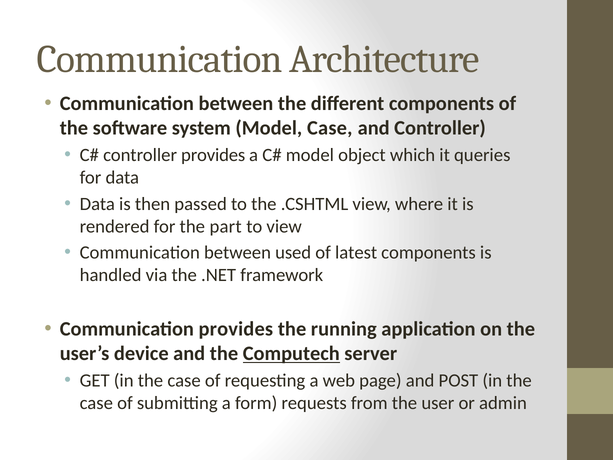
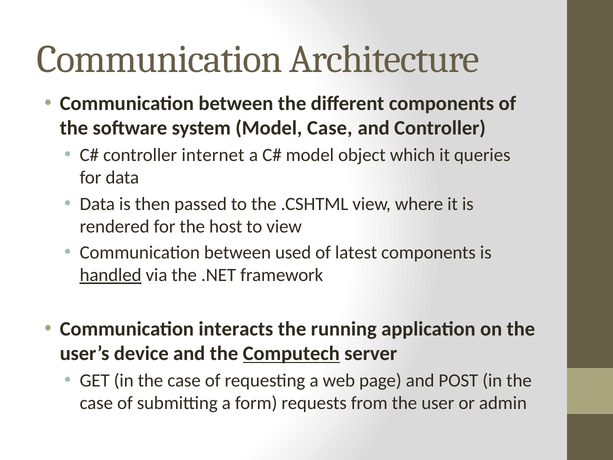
controller provides: provides -> internet
part: part -> host
handled underline: none -> present
Communication provides: provides -> interacts
